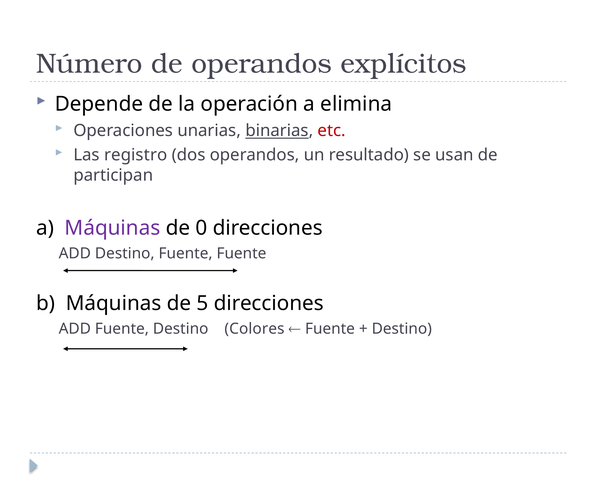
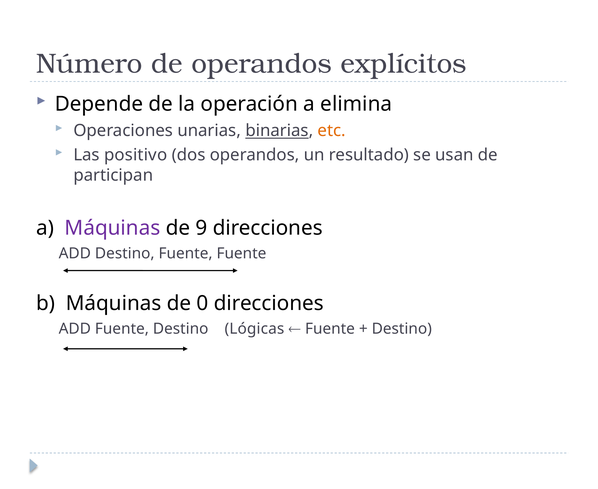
etc colour: red -> orange
registro: registro -> positivo
0: 0 -> 9
5: 5 -> 0
Colores: Colores -> Lógicas
